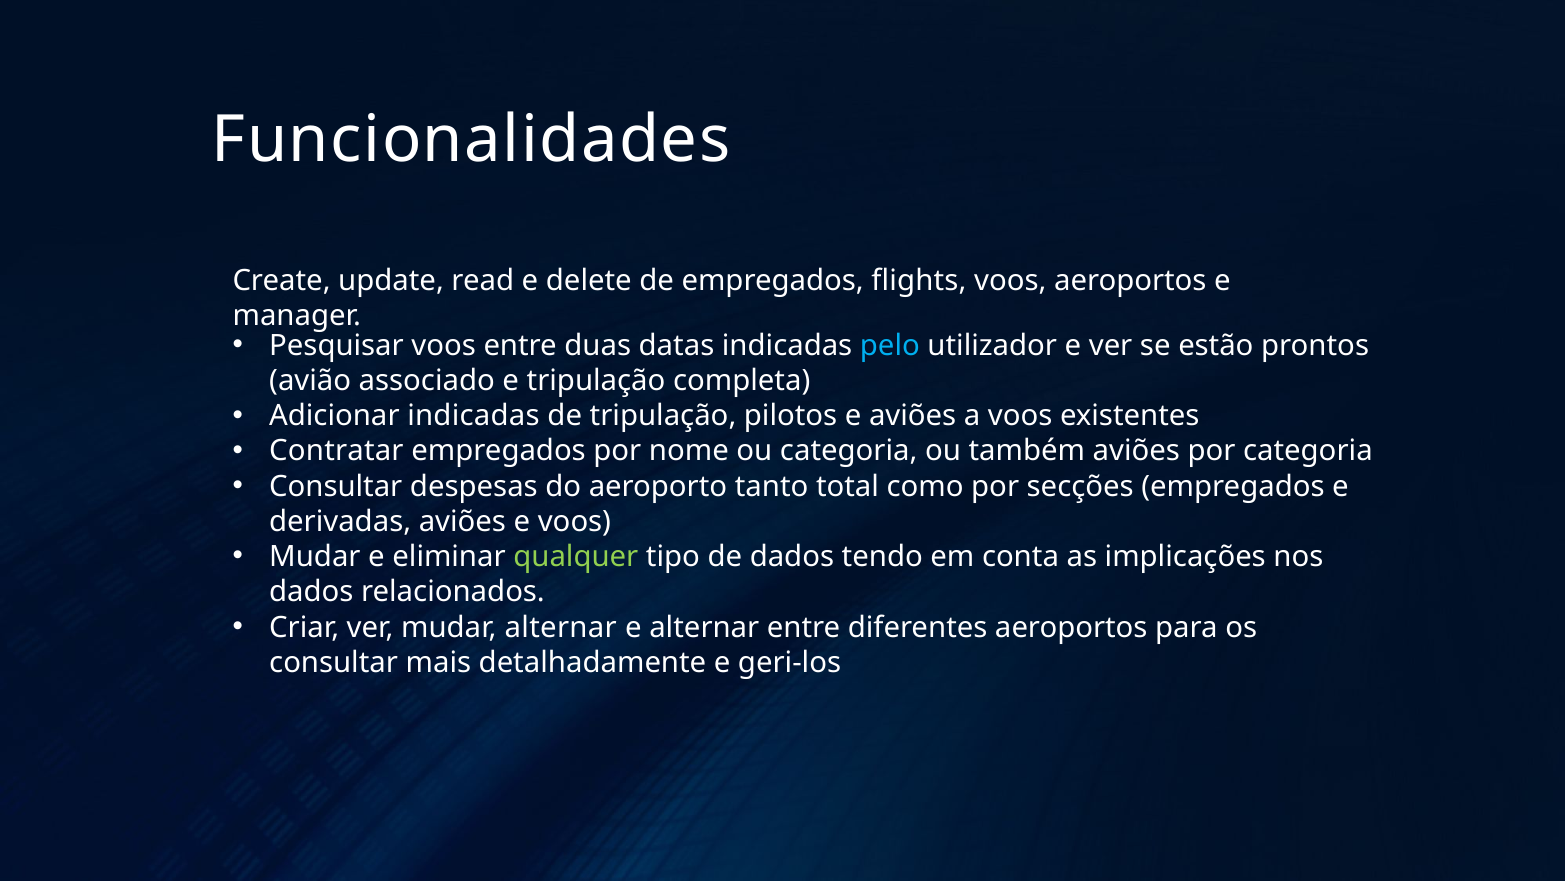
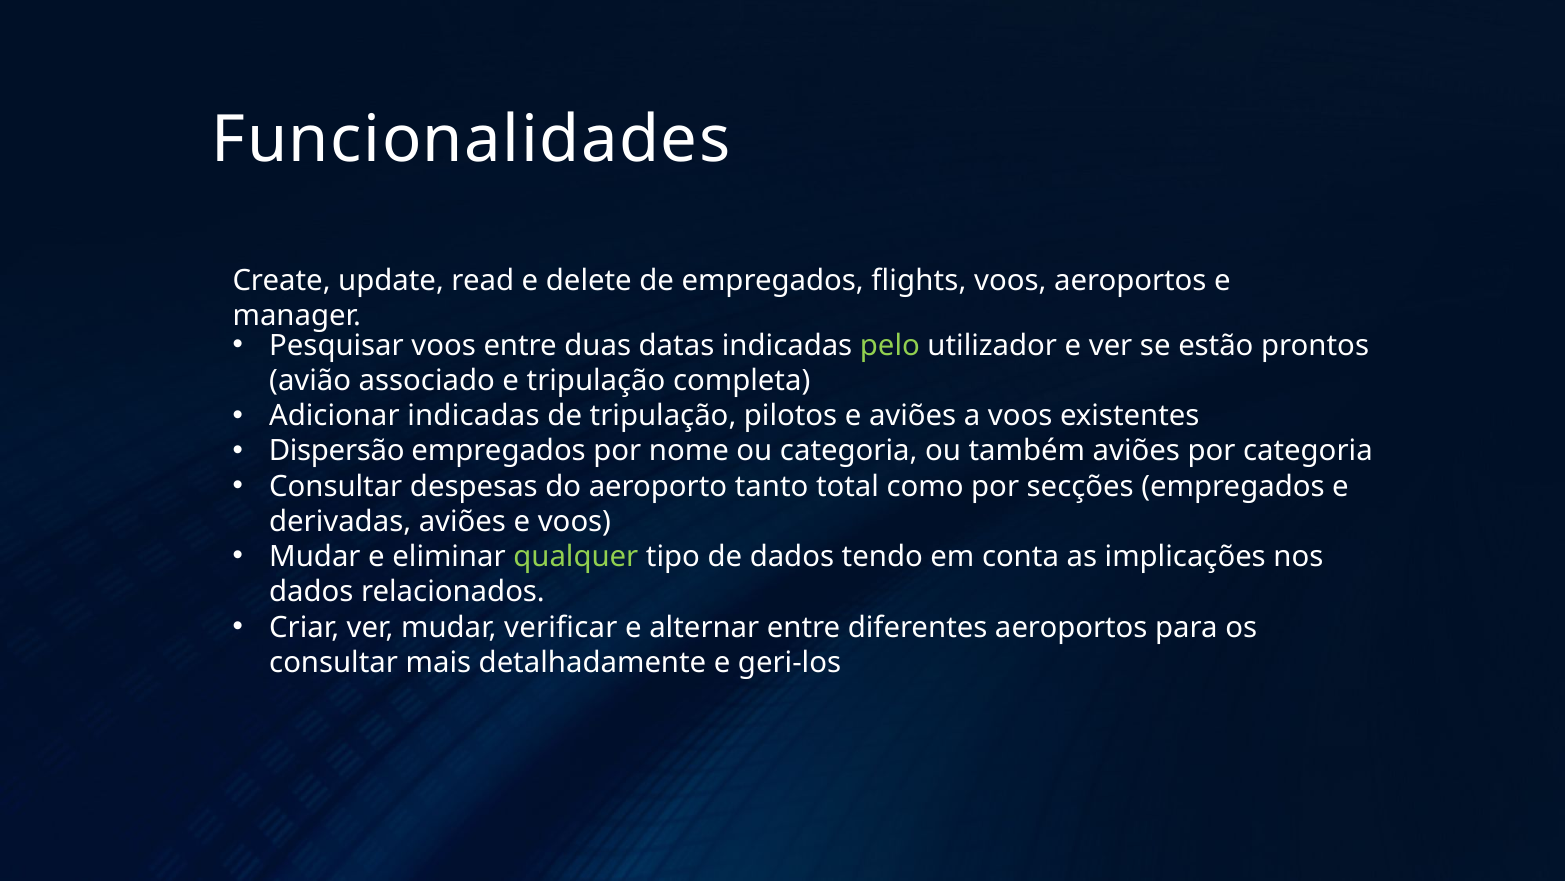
pelo colour: light blue -> light green
Contratar: Contratar -> Dispersão
mudar alternar: alternar -> verificar
